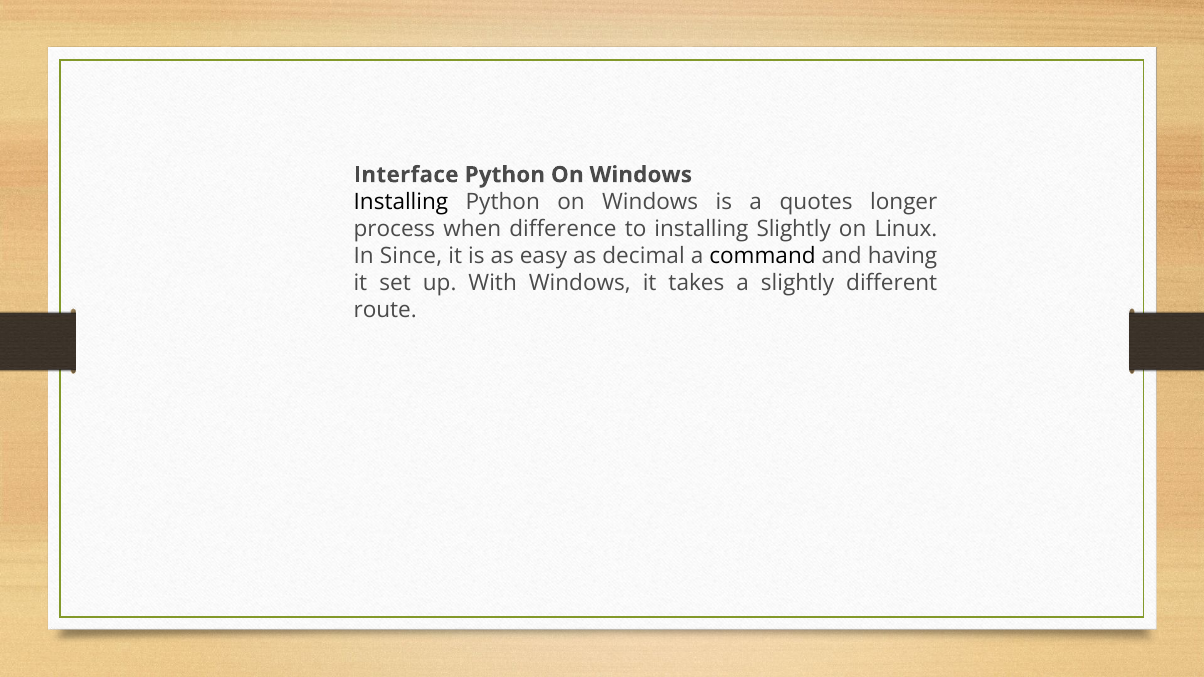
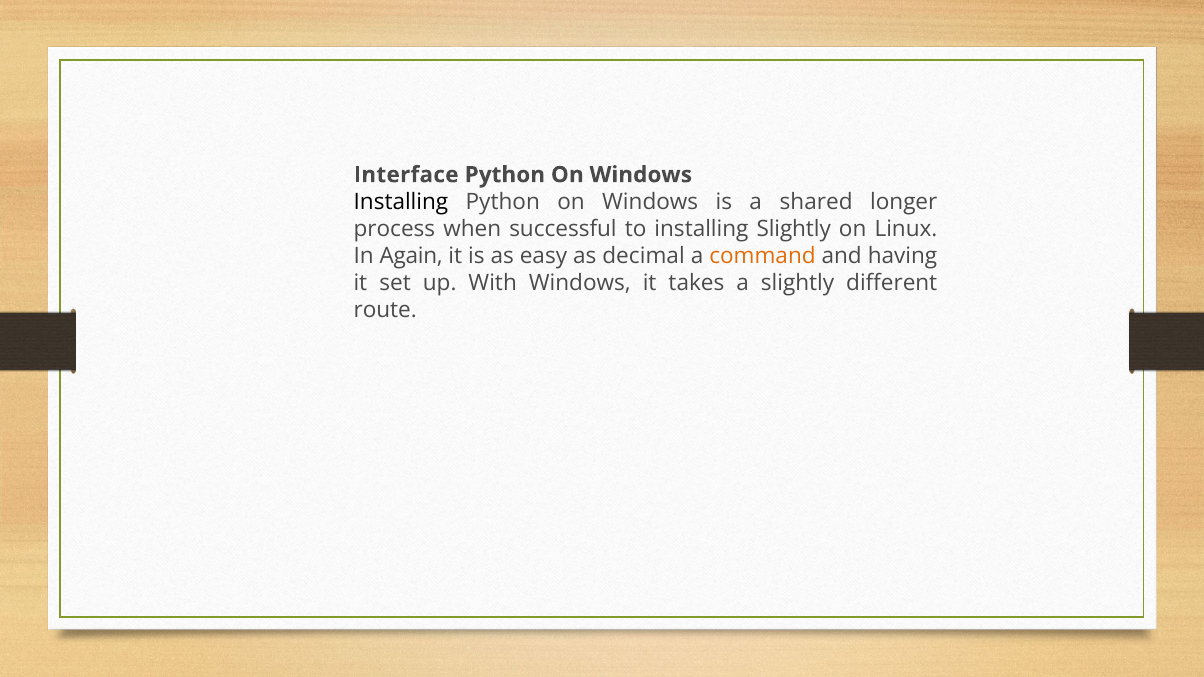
quotes: quotes -> shared
difference: difference -> successful
Since: Since -> Again
command colour: black -> orange
